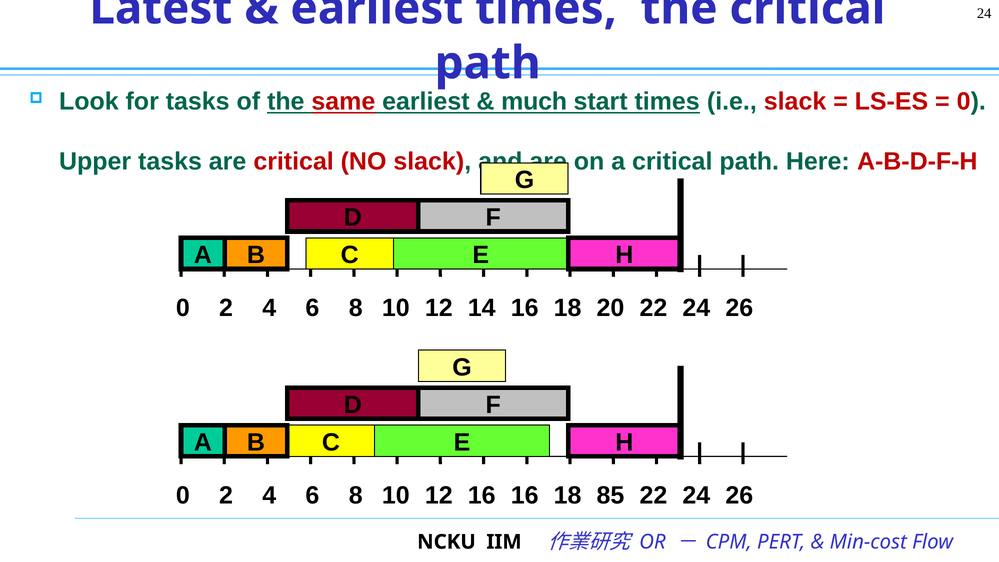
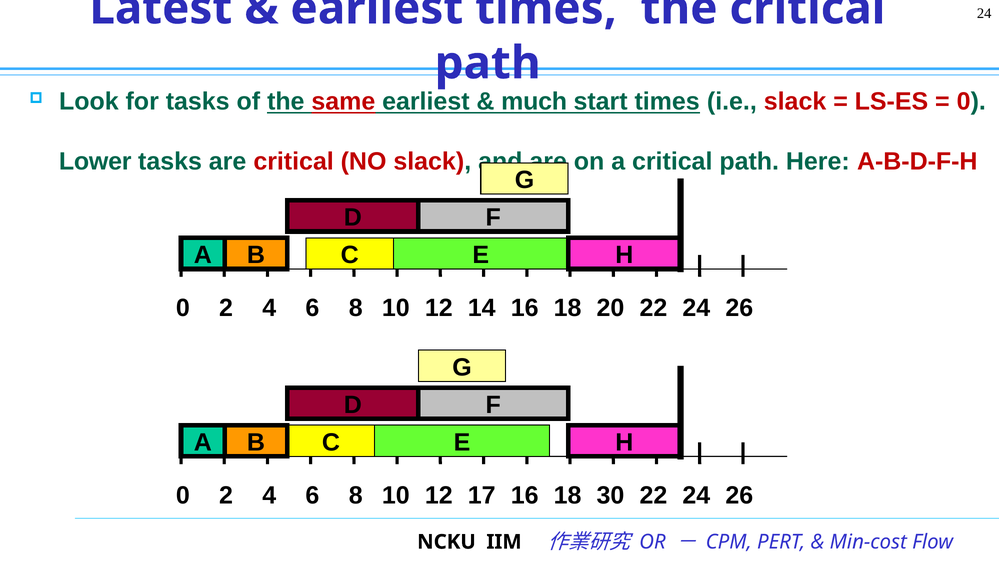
Upper: Upper -> Lower
12 16: 16 -> 17
85: 85 -> 30
